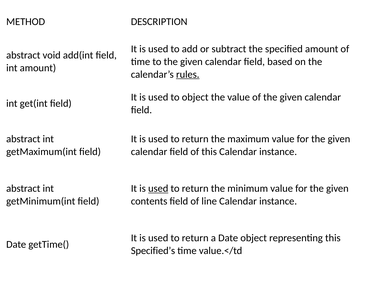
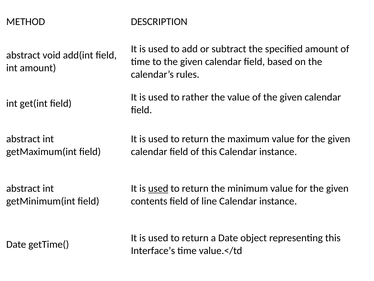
rules underline: present -> none
to object: object -> rather
Specified’s: Specified’s -> Interface’s
